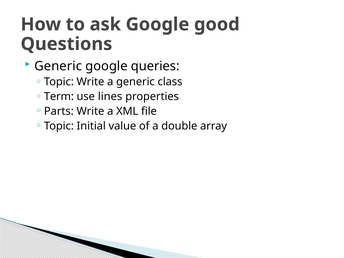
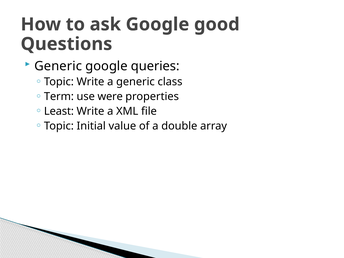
lines: lines -> were
Parts: Parts -> Least
